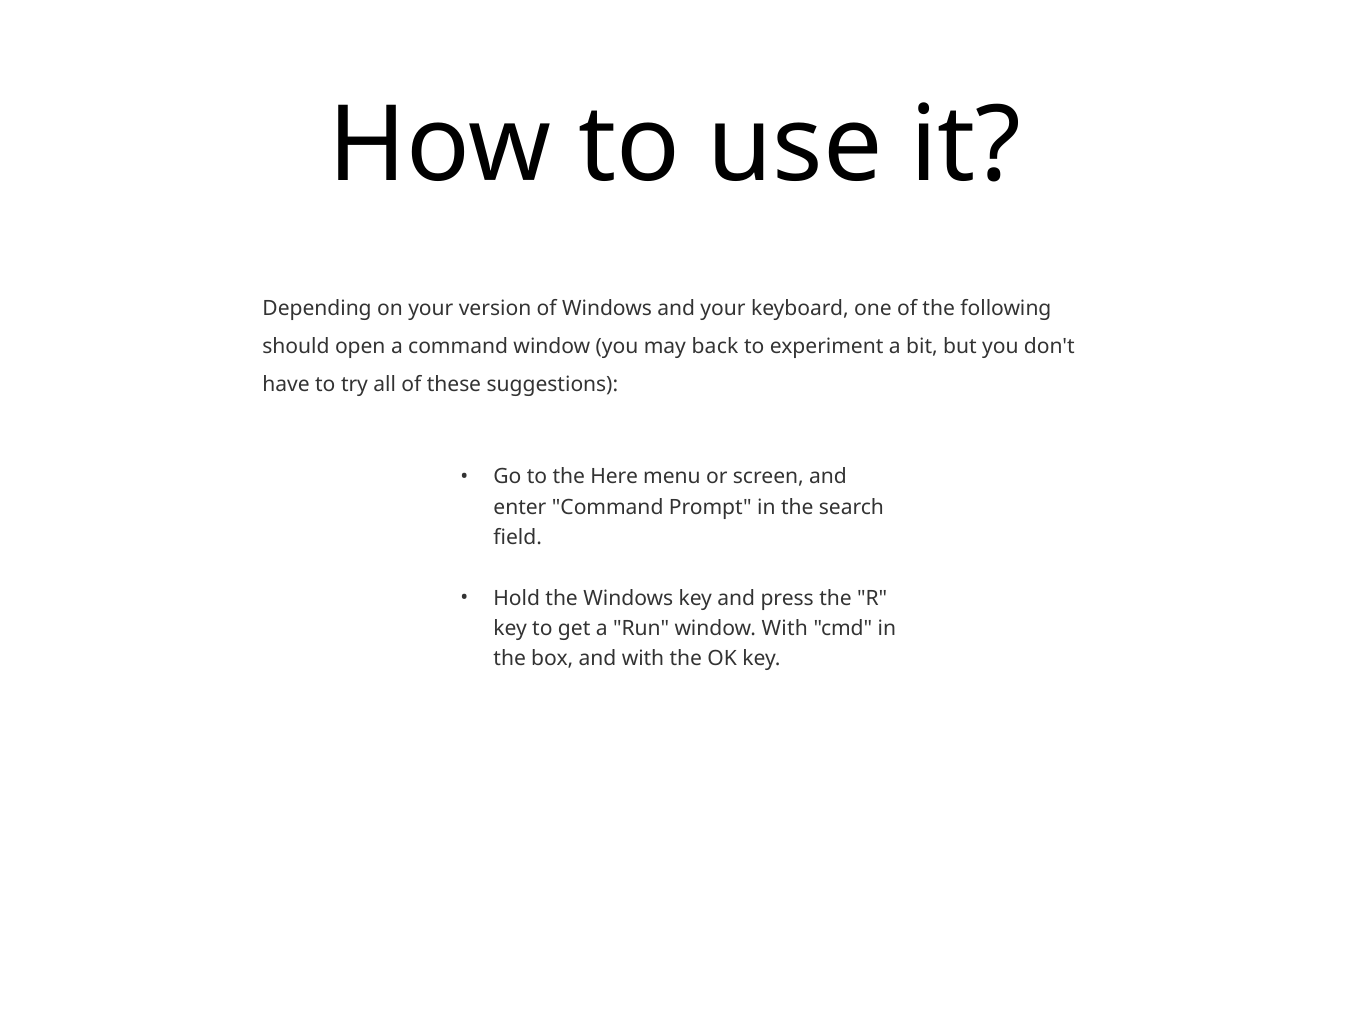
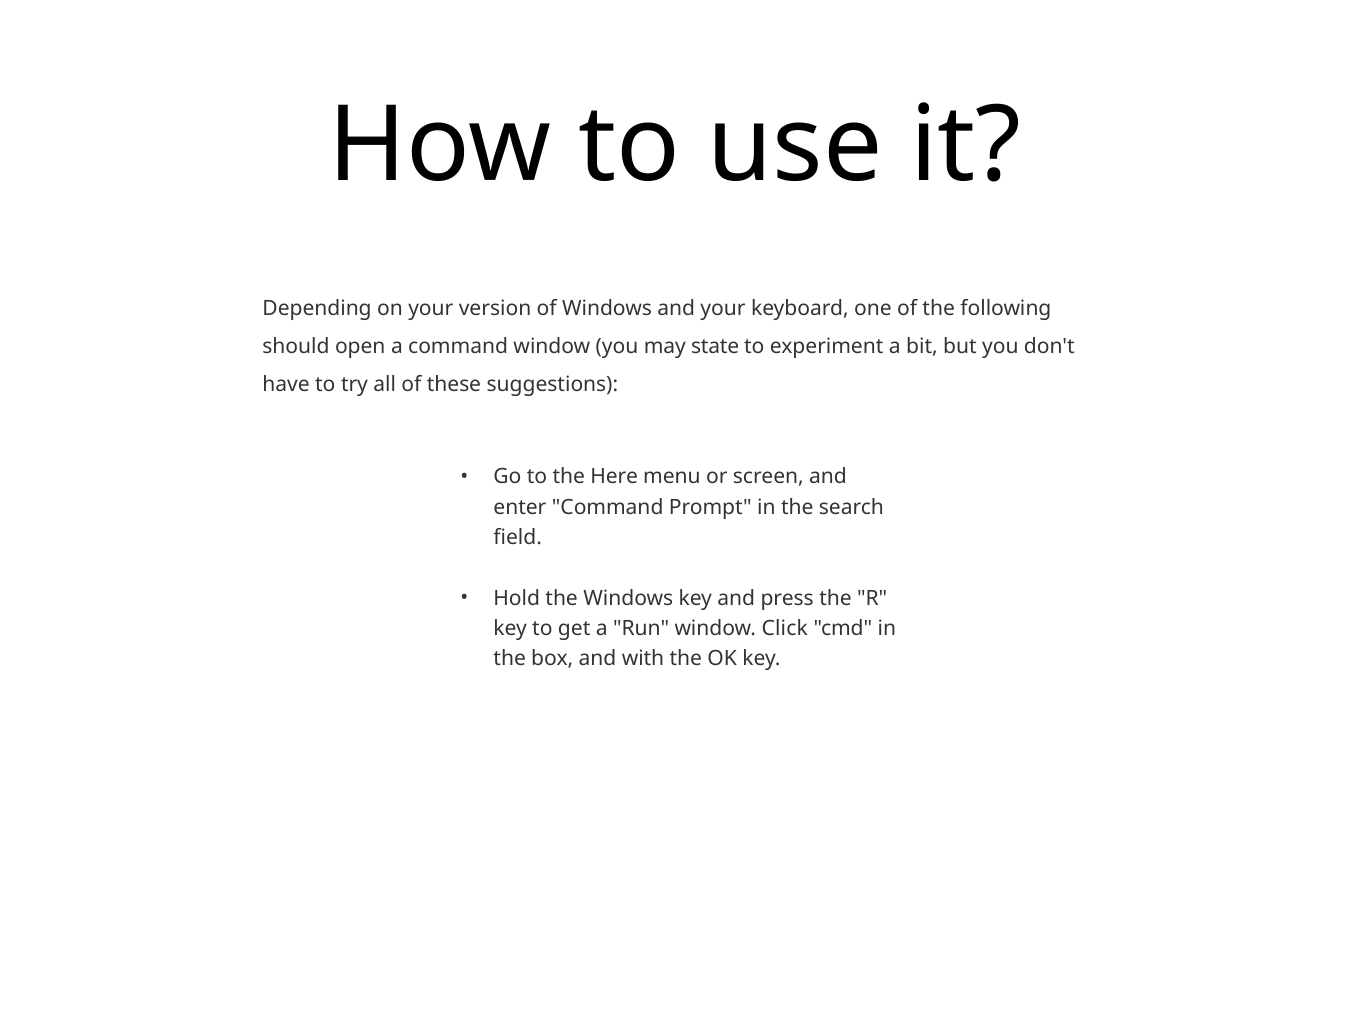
back: back -> state
window With: With -> Click
